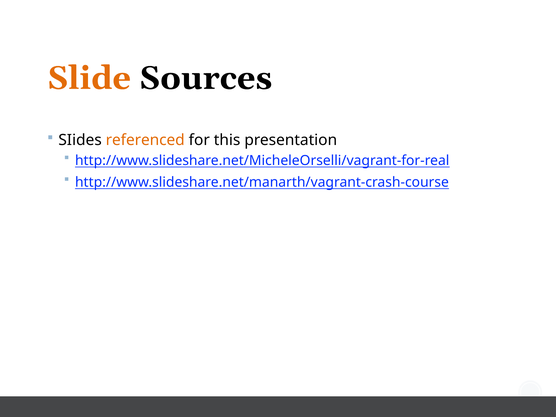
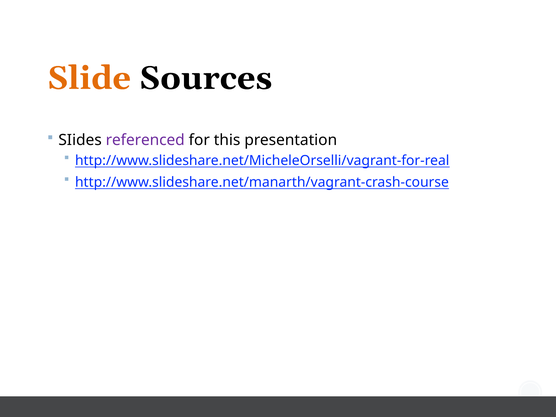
referenced colour: orange -> purple
